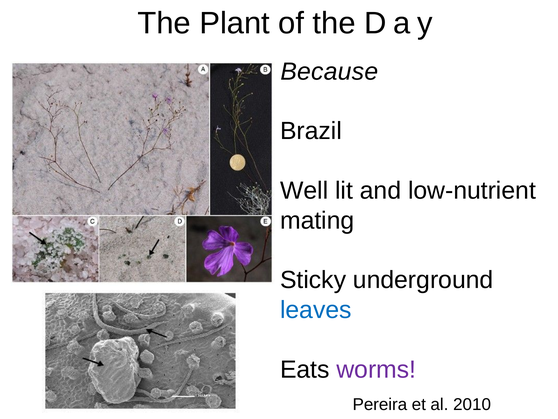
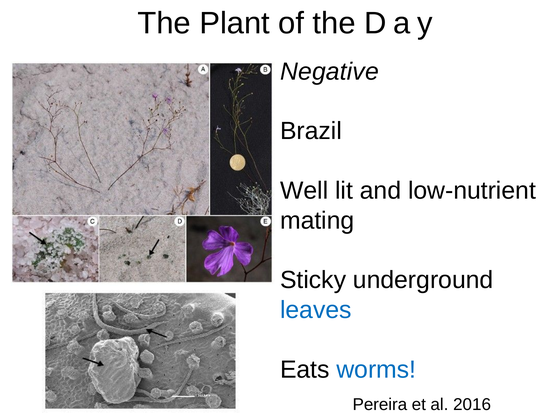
Because: Because -> Negative
worms colour: purple -> blue
2010: 2010 -> 2016
